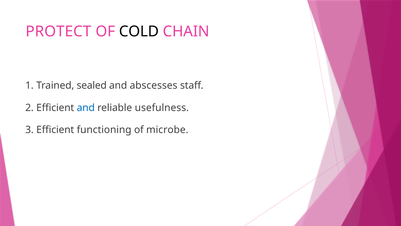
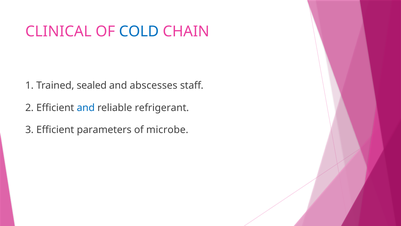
PROTECT: PROTECT -> CLINICAL
COLD colour: black -> blue
usefulness: usefulness -> refrigerant
functioning: functioning -> parameters
